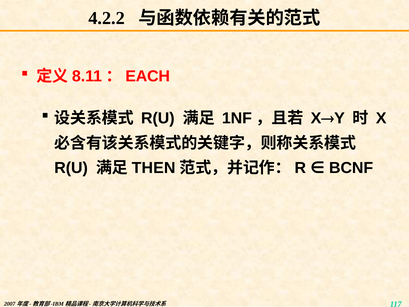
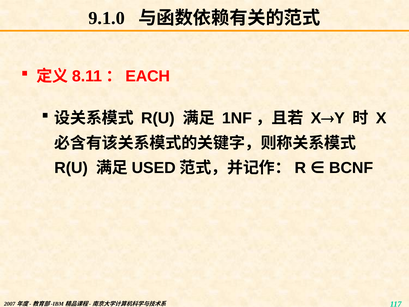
4.2.2: 4.2.2 -> 9.1.0
THEN: THEN -> USED
